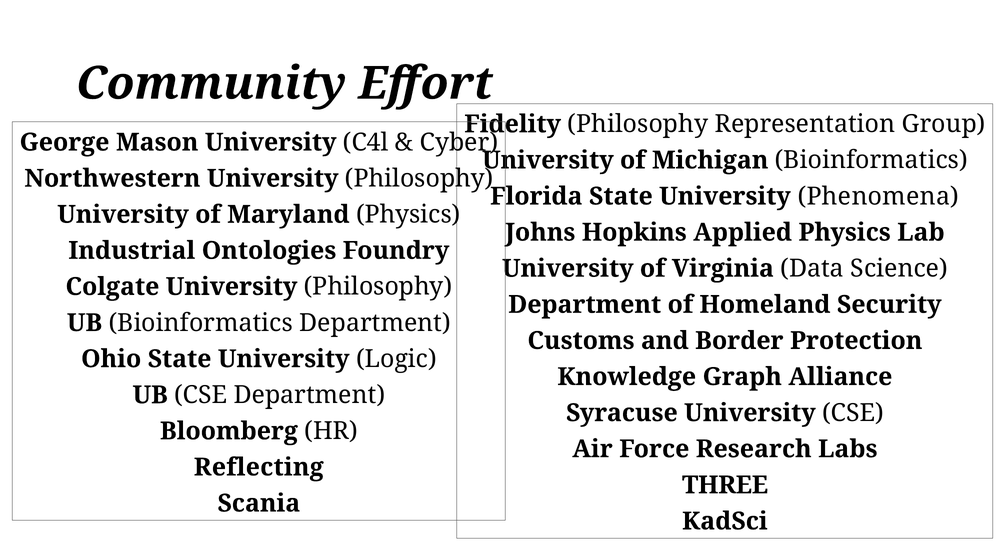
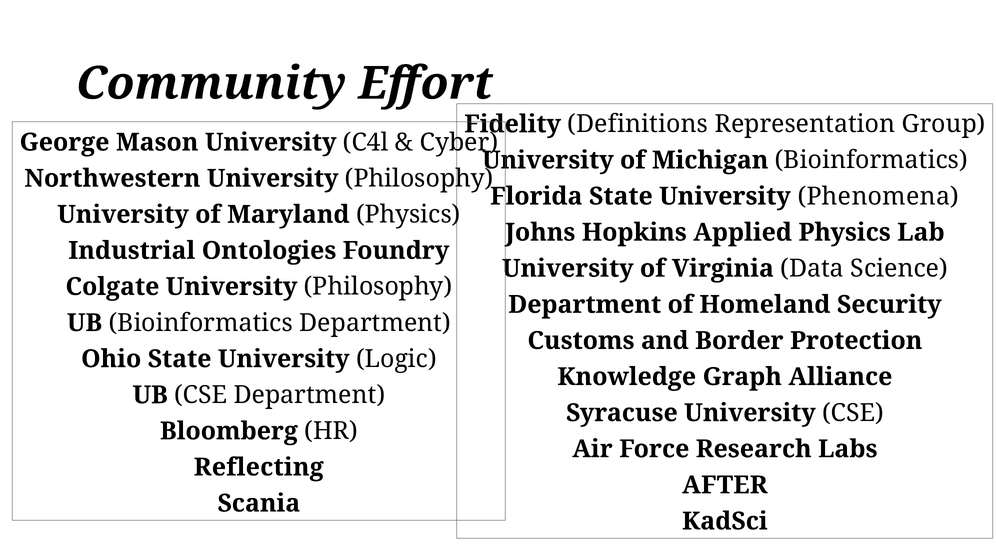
Fidelity Philosophy: Philosophy -> Definitions
THREE: THREE -> AFTER
